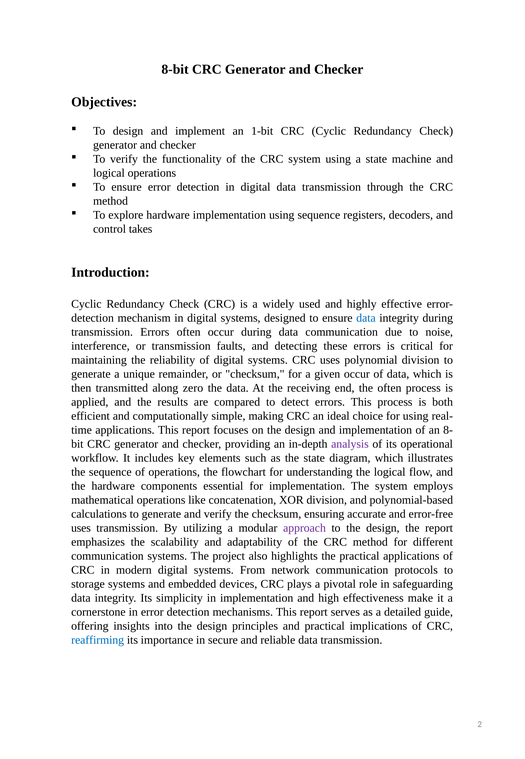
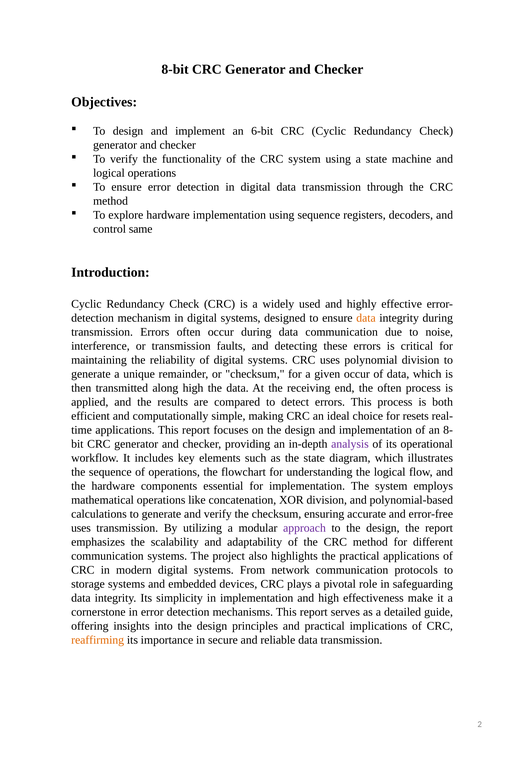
1-bit: 1-bit -> 6-bit
takes: takes -> same
data at (366, 318) colour: blue -> orange
along zero: zero -> high
for using: using -> resets
reaffirming colour: blue -> orange
